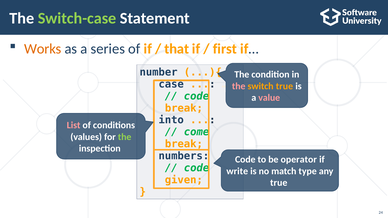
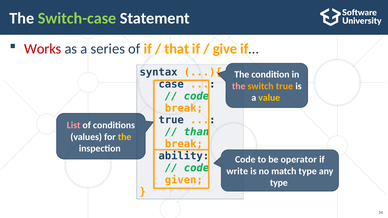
Works colour: orange -> red
first: first -> give
number: number -> syntax
value colour: pink -> yellow
into at (171, 120): into -> true
come: come -> than
the at (125, 137) colour: light green -> yellow
numbers: numbers -> ability
true at (279, 183): true -> type
